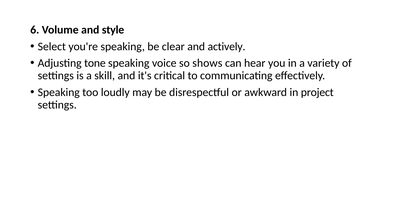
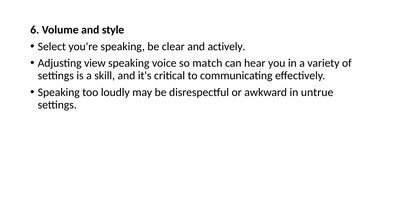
tone: tone -> view
shows: shows -> match
project: project -> untrue
